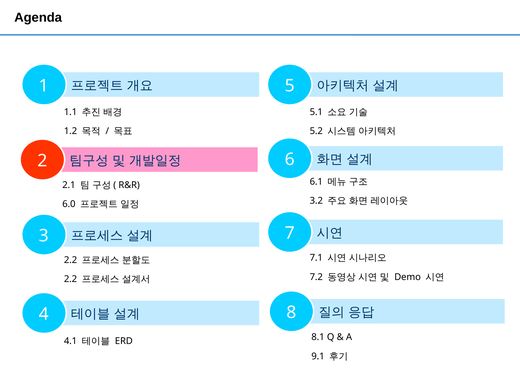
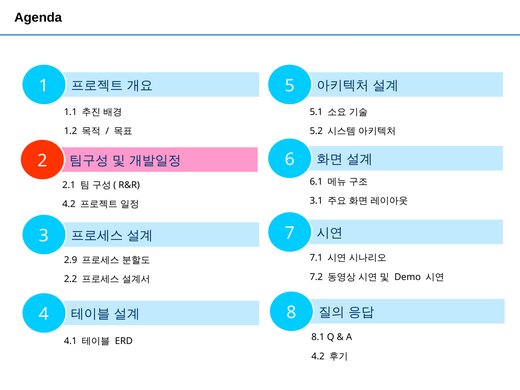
3.2: 3.2 -> 3.1
6.0 at (69, 204): 6.0 -> 4.2
2.2 at (71, 260): 2.2 -> 2.9
9.1 at (318, 356): 9.1 -> 4.2
